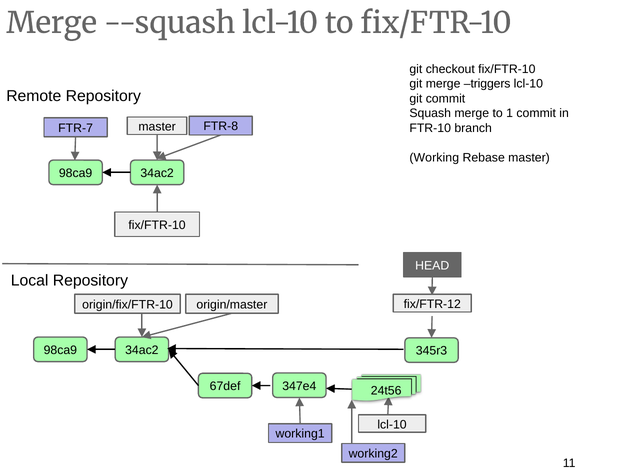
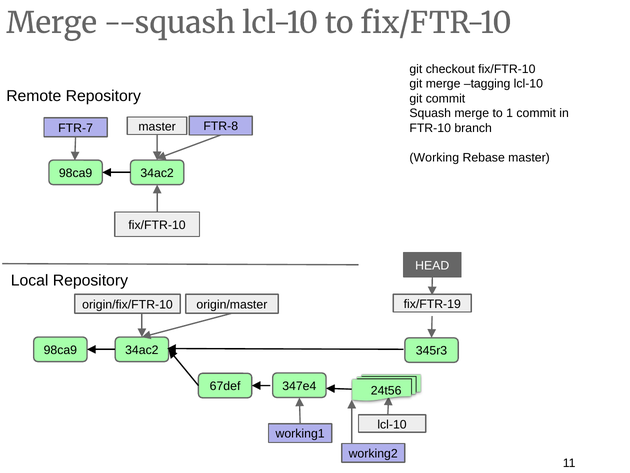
triggers: triggers -> tagging
fix/FTR-12: fix/FTR-12 -> fix/FTR-19
